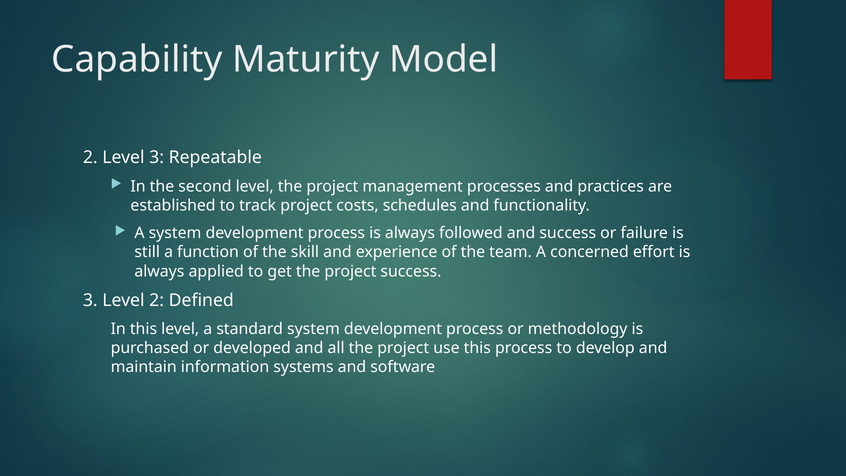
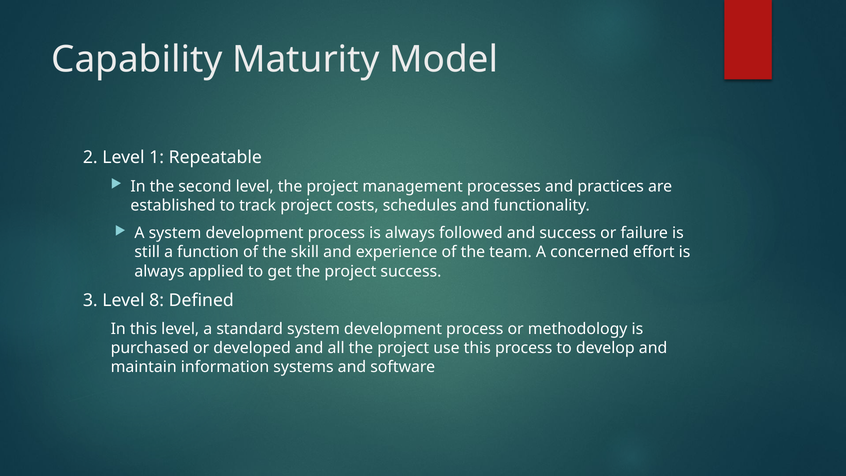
Level 3: 3 -> 1
Level 2: 2 -> 8
